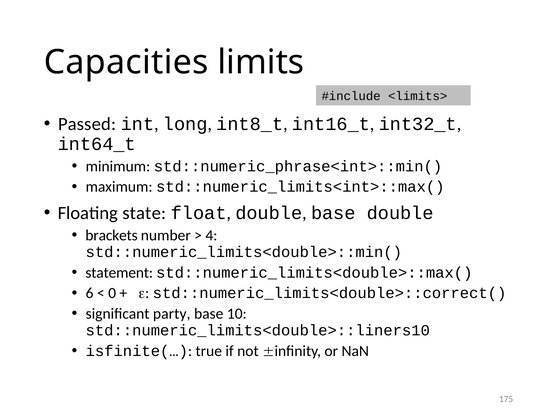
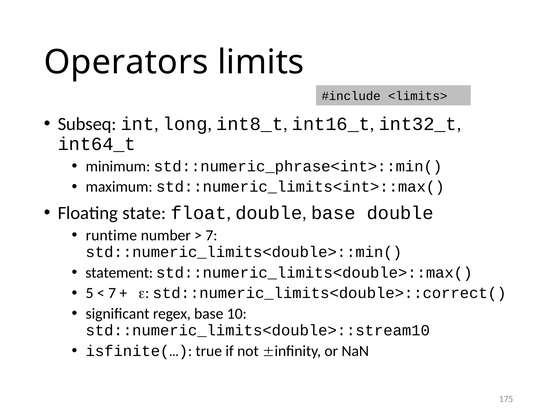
Capacities: Capacities -> Operators
Passed: Passed -> Subseq
brackets: brackets -> runtime
4 at (211, 235): 4 -> 7
6: 6 -> 5
0 at (112, 293): 0 -> 7
party: party -> regex
std::numeric_limits<double>::liners10: std::numeric_limits<double>::liners10 -> std::numeric_limits<double>::stream10
